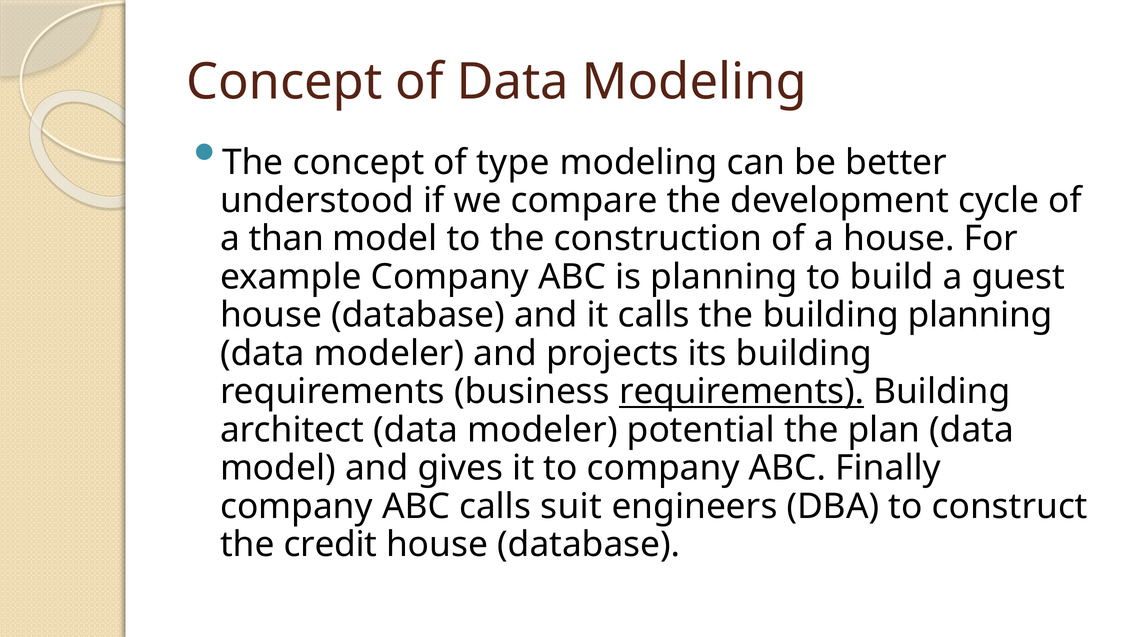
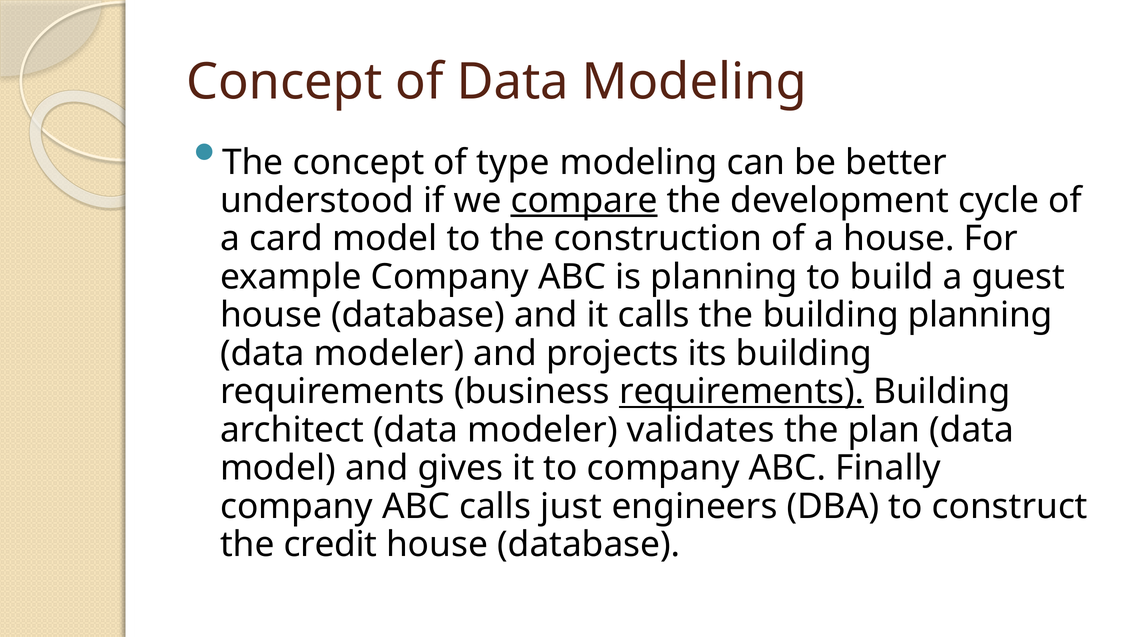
compare underline: none -> present
than: than -> card
potential: potential -> validates
suit: suit -> just
